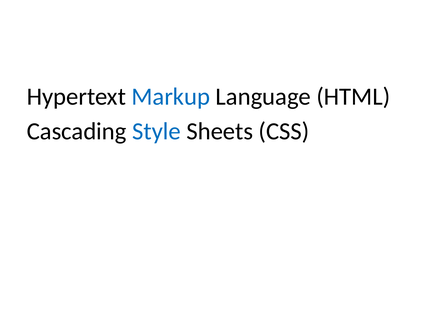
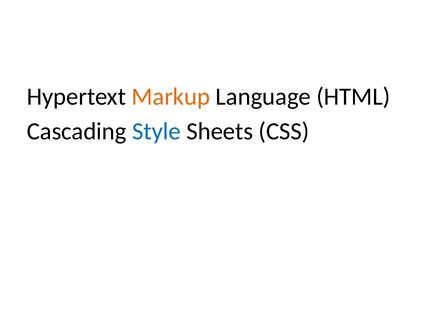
Markup colour: blue -> orange
